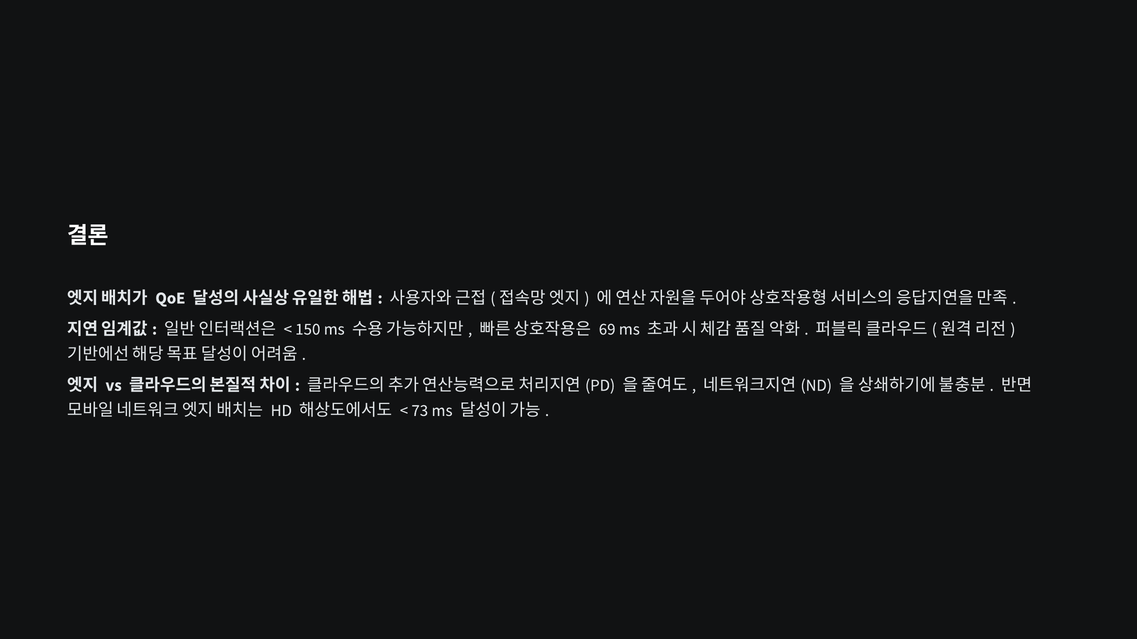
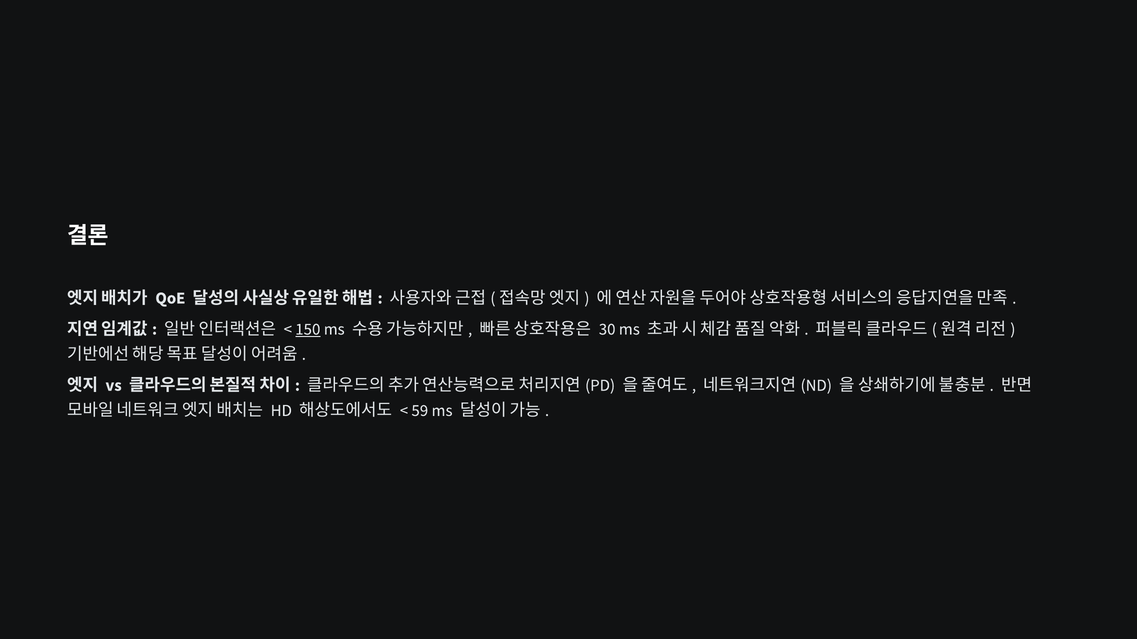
150 underline: none -> present
69: 69 -> 30
73: 73 -> 59
